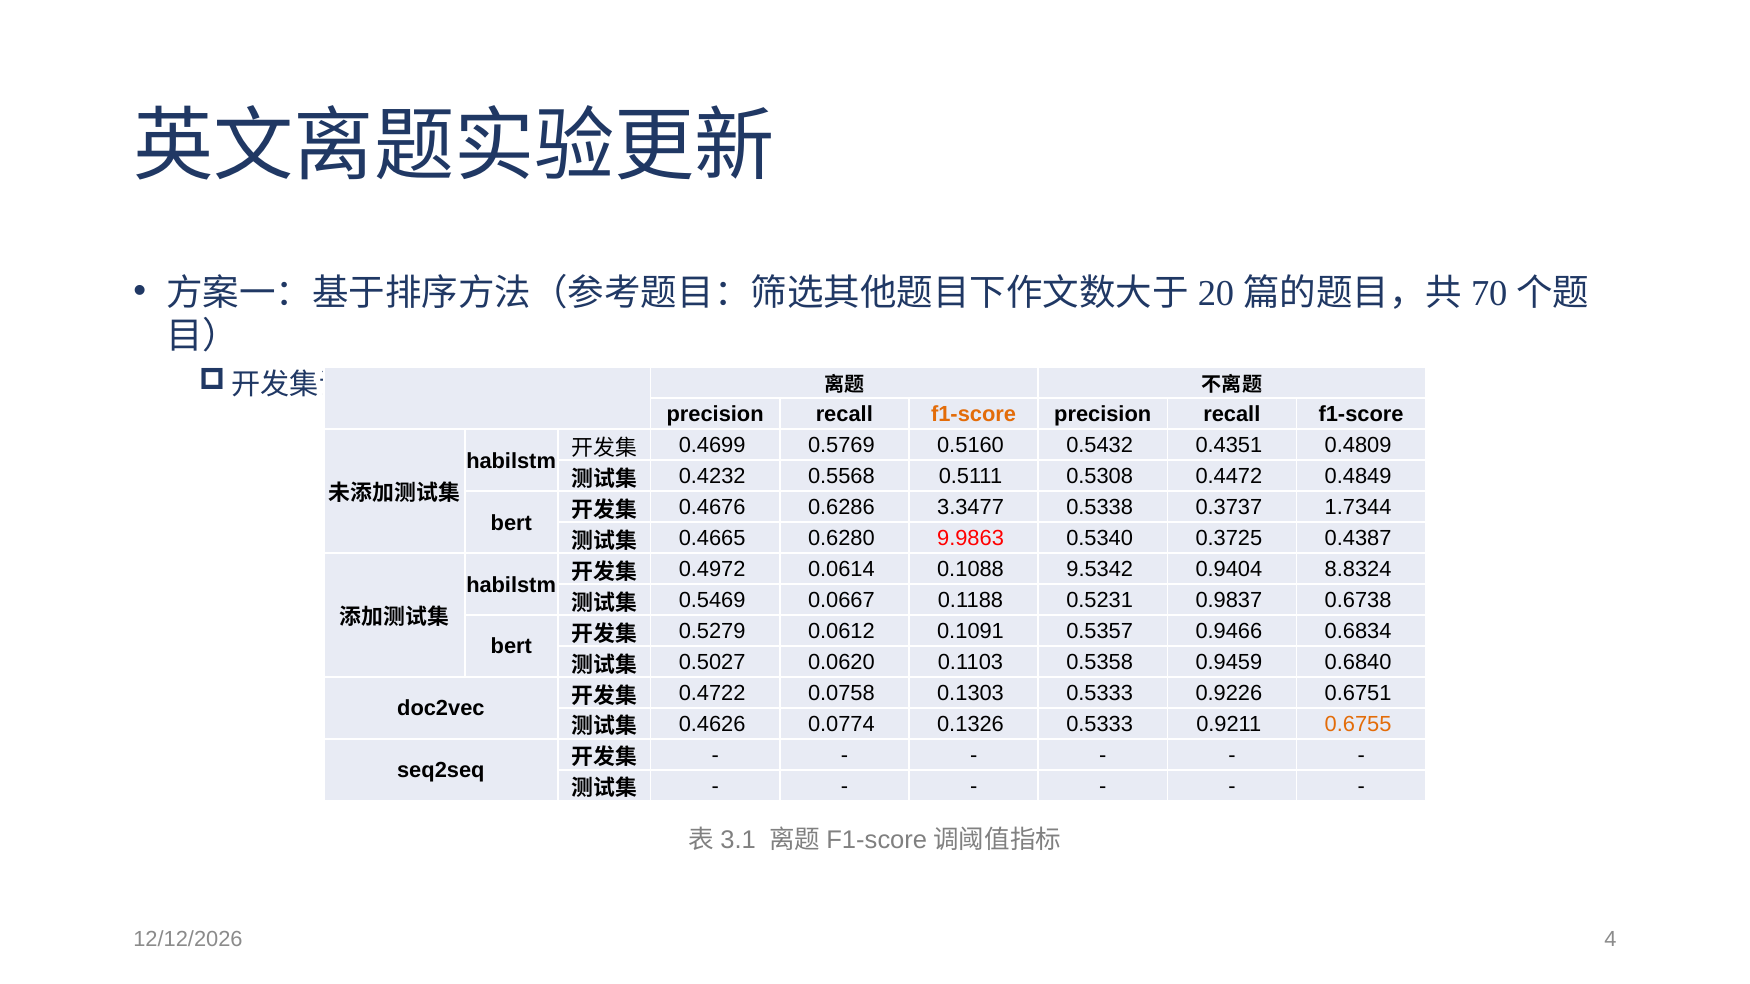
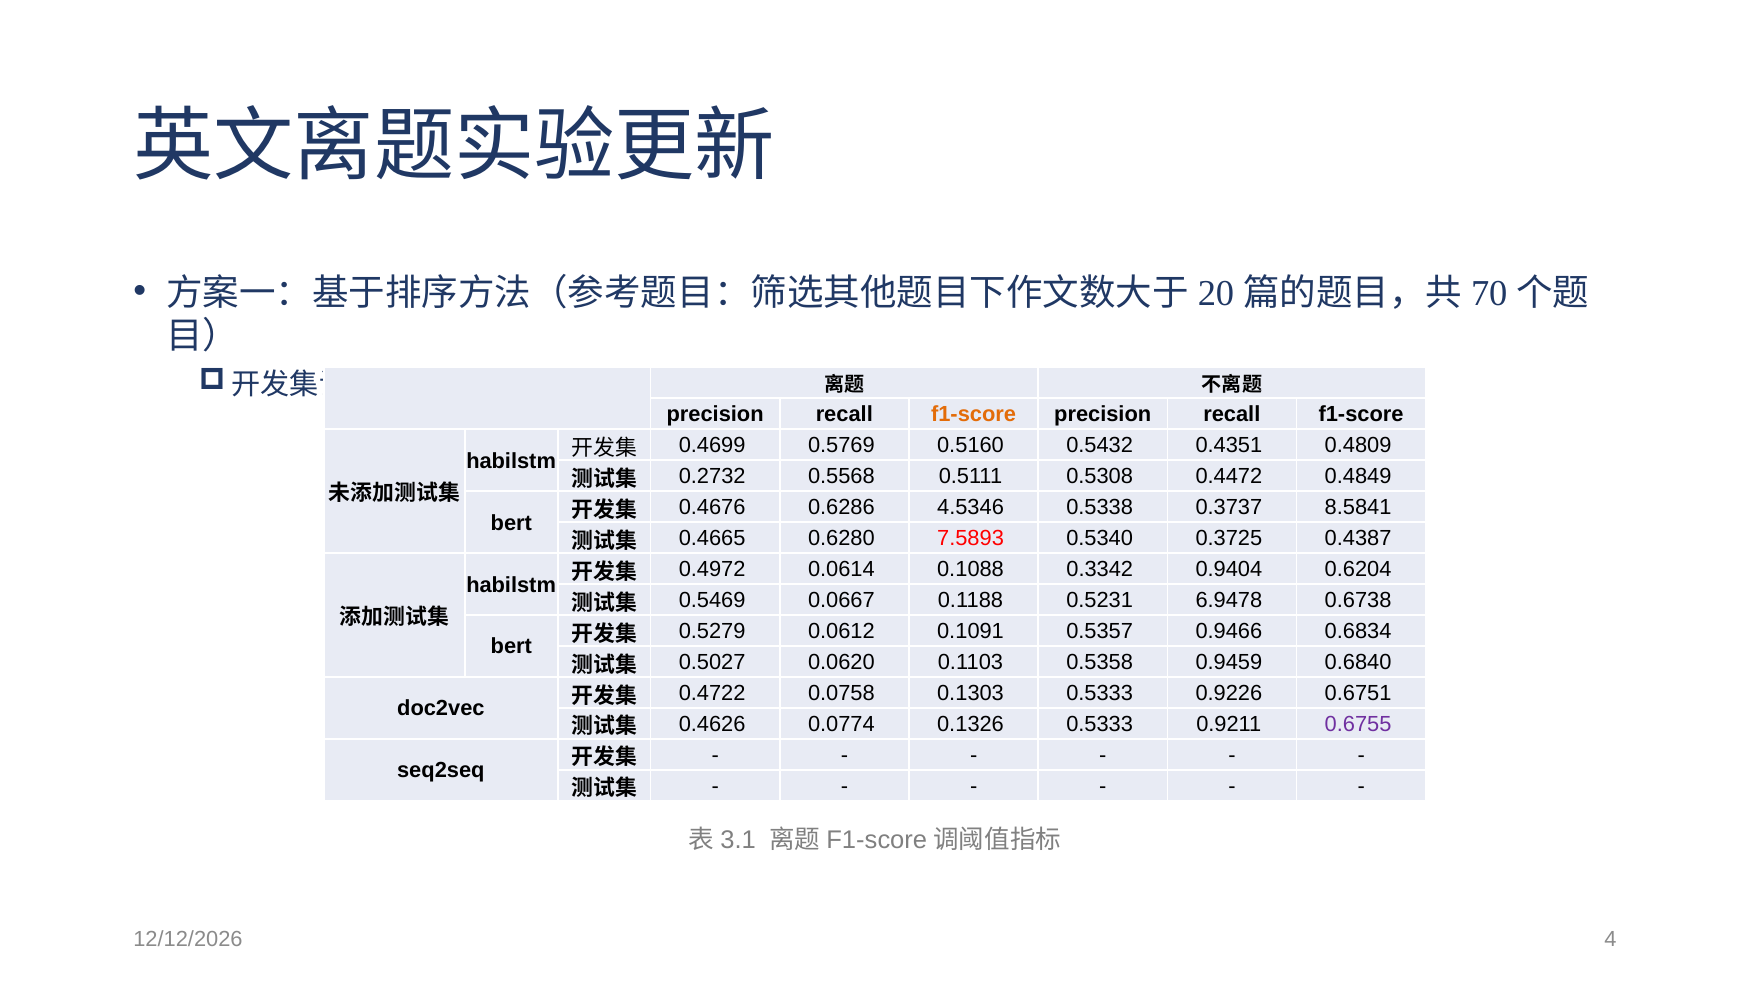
0.4232: 0.4232 -> 0.2732
3.3477: 3.3477 -> 4.5346
1.7344: 1.7344 -> 8.5841
9.9863: 9.9863 -> 7.5893
9.5342: 9.5342 -> 0.3342
8.8324: 8.8324 -> 0.6204
0.9837: 0.9837 -> 6.9478
0.6755 colour: orange -> purple
